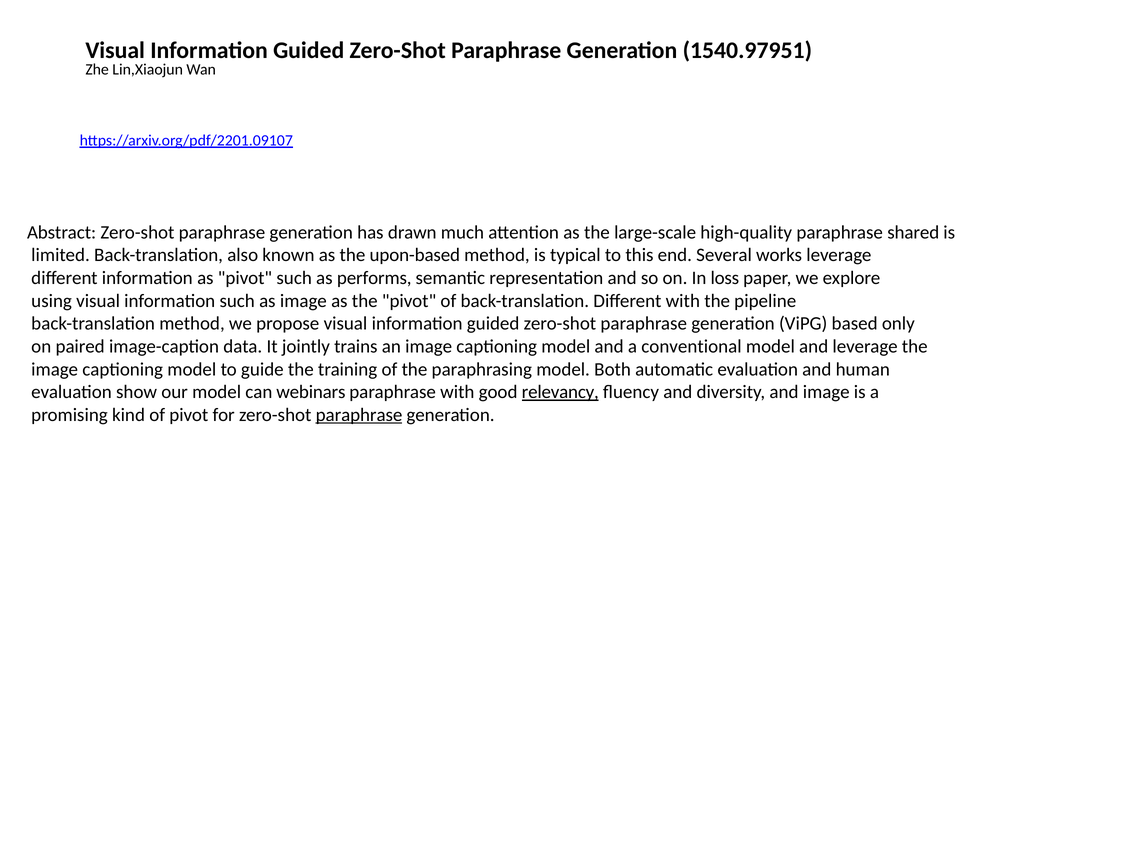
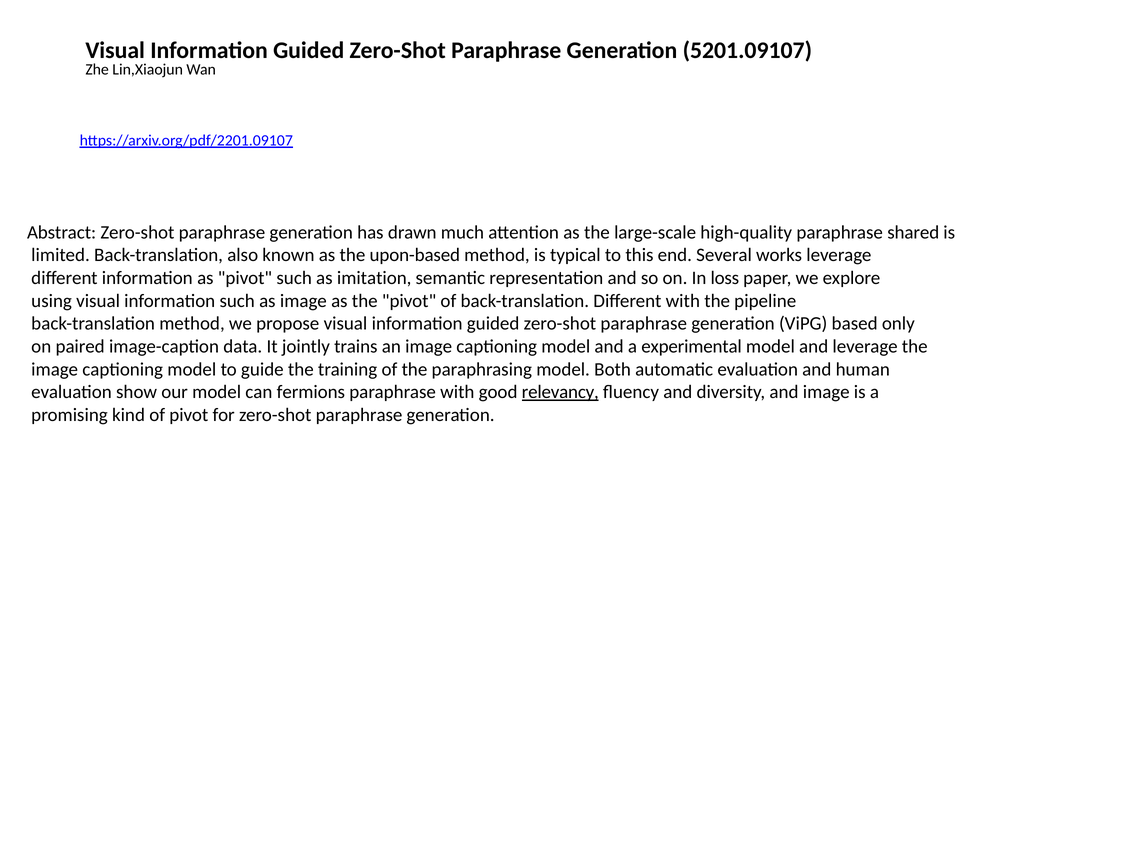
1540.97951: 1540.97951 -> 5201.09107
performs: performs -> imitation
conventional: conventional -> experimental
webinars: webinars -> fermions
paraphrase at (359, 415) underline: present -> none
